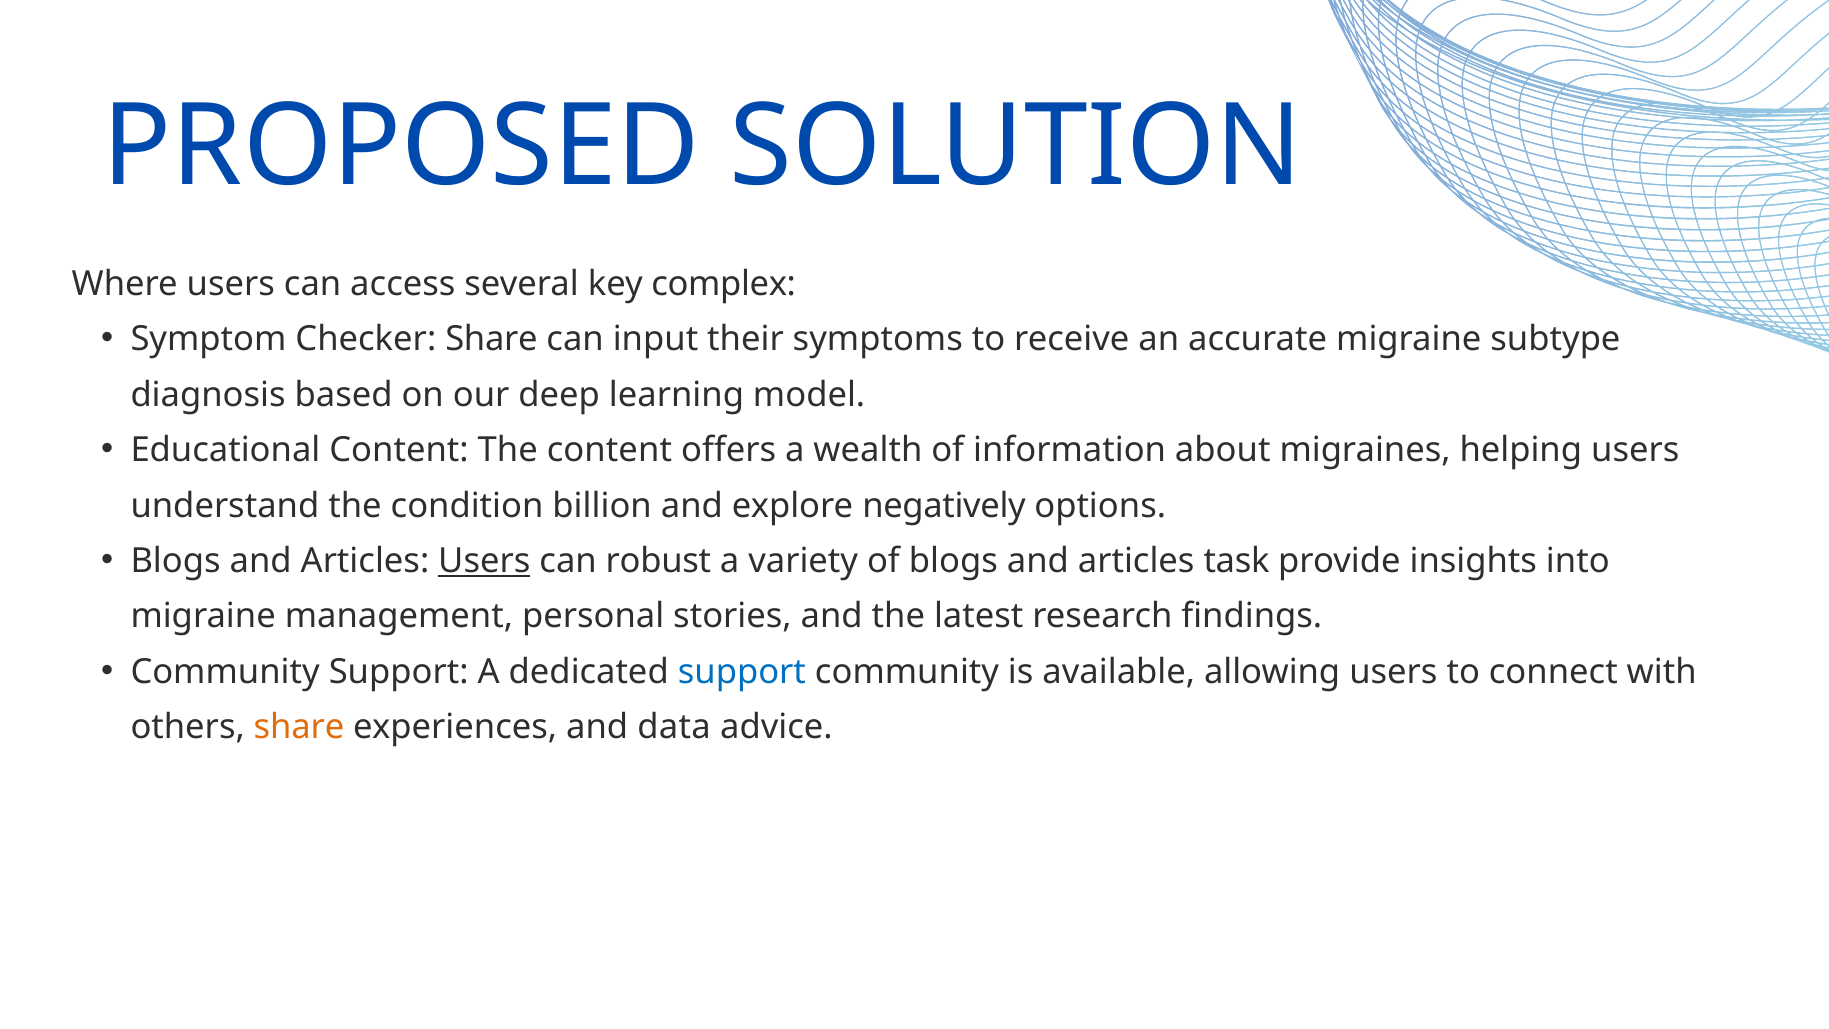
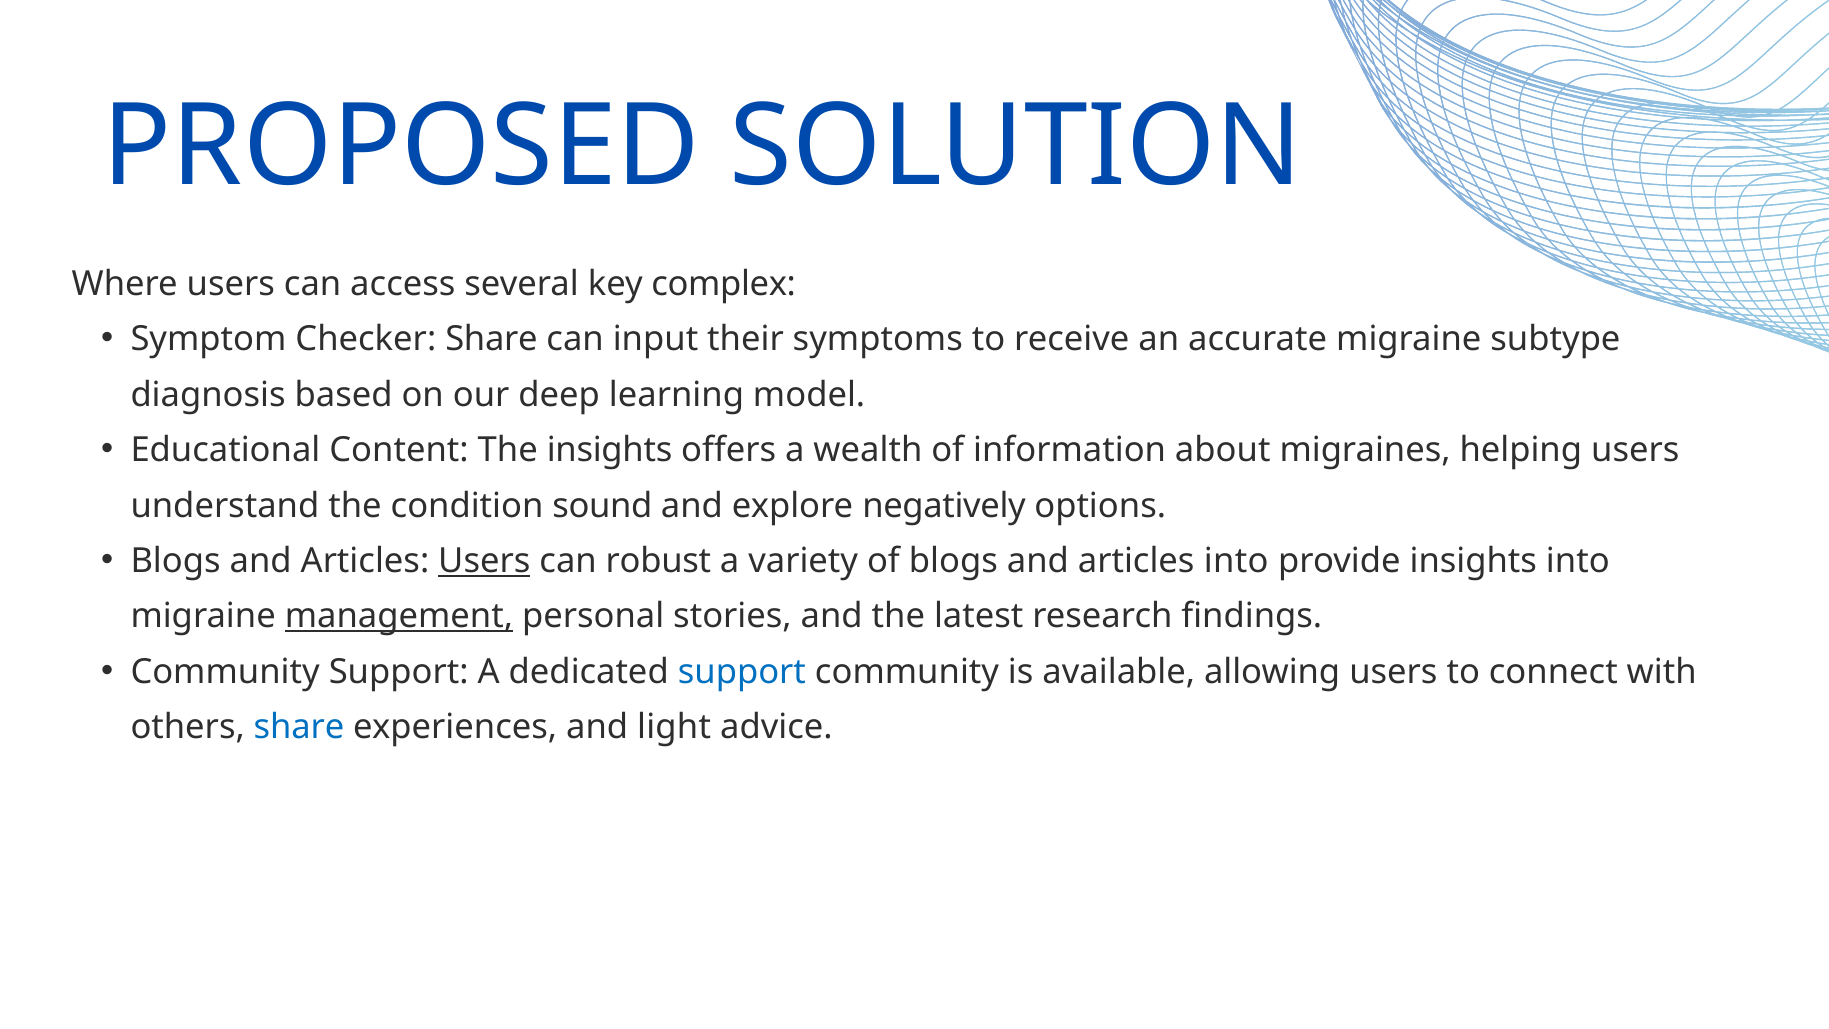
The content: content -> insights
billion: billion -> sound
articles task: task -> into
management underline: none -> present
share at (299, 727) colour: orange -> blue
data: data -> light
